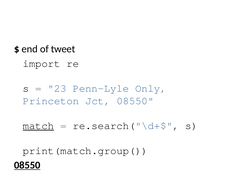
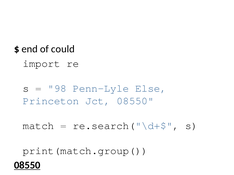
tweet: tweet -> could
23: 23 -> 98
Only: Only -> Else
match underline: present -> none
